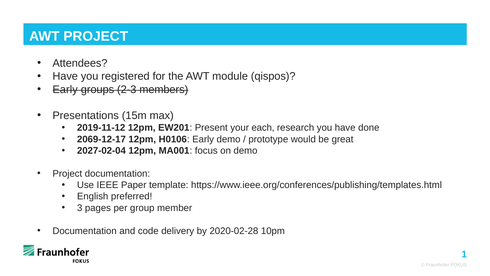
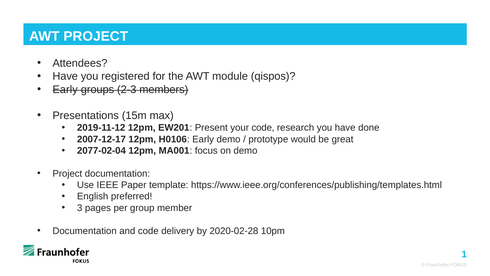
your each: each -> code
2069-12-17: 2069-12-17 -> 2007-12-17
2027-02-04: 2027-02-04 -> 2077-02-04
